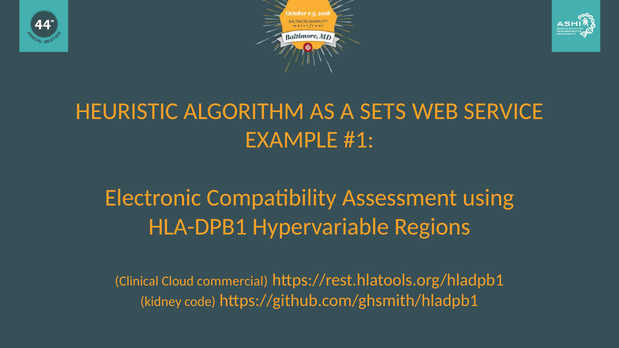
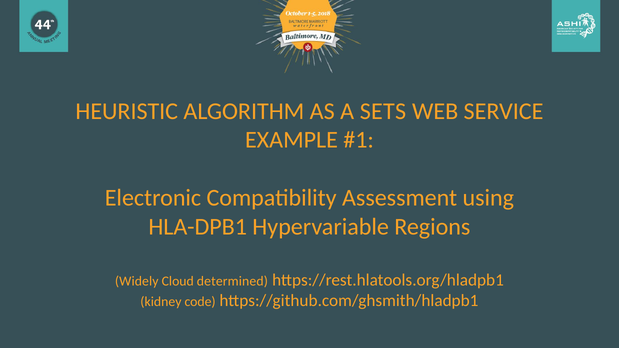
Clinical: Clinical -> Widely
commercial: commercial -> determined
